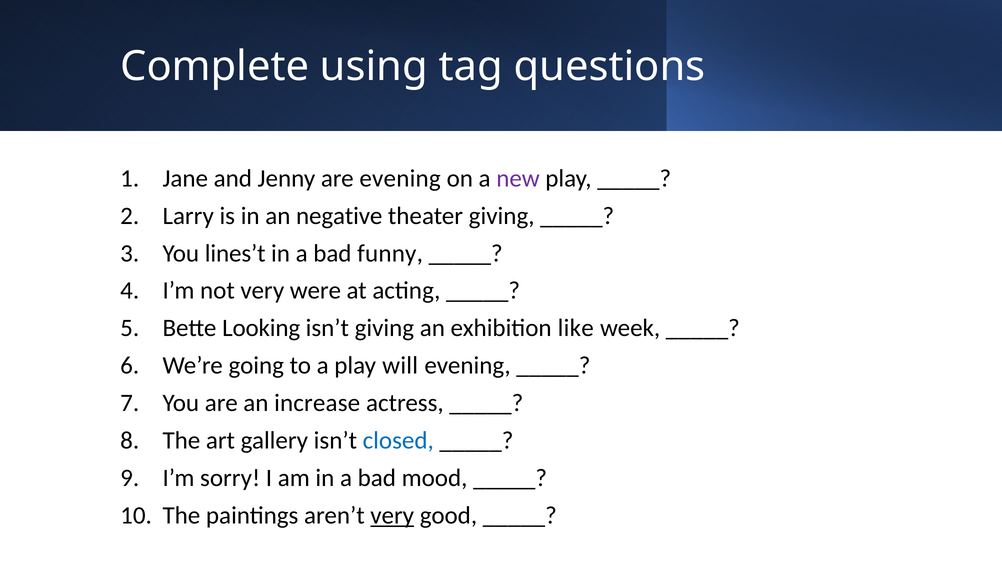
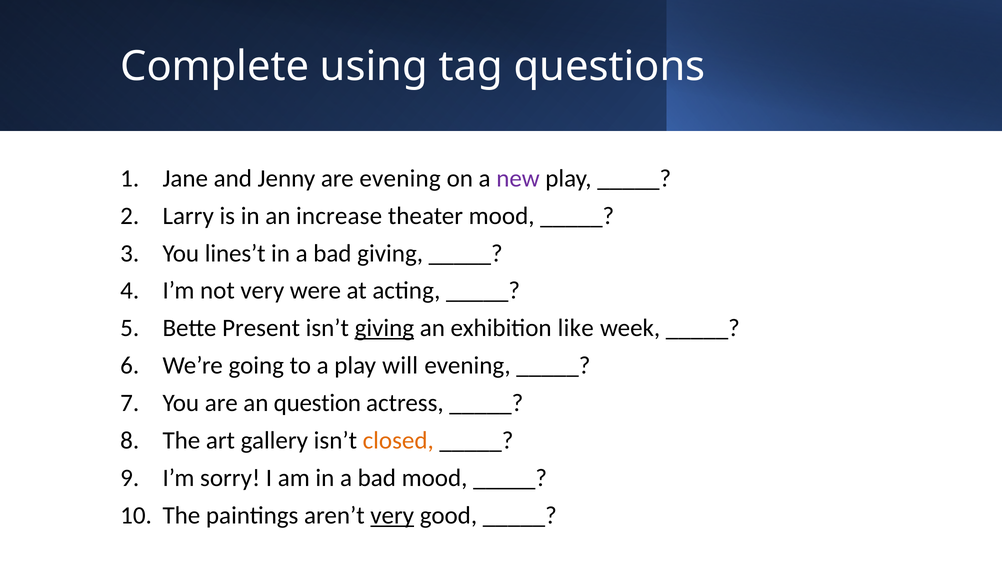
negative: negative -> increase
theater giving: giving -> mood
bad funny: funny -> giving
Looking: Looking -> Present
giving at (384, 329) underline: none -> present
increase: increase -> question
closed colour: blue -> orange
